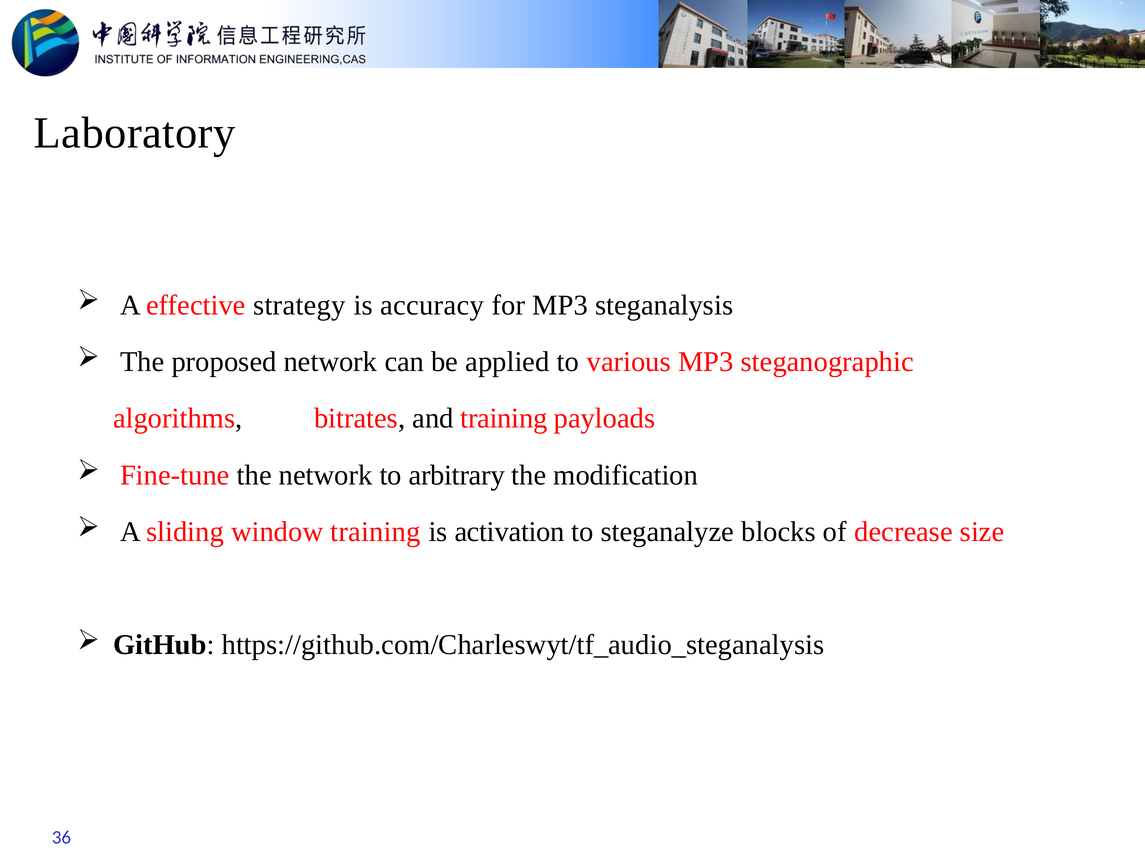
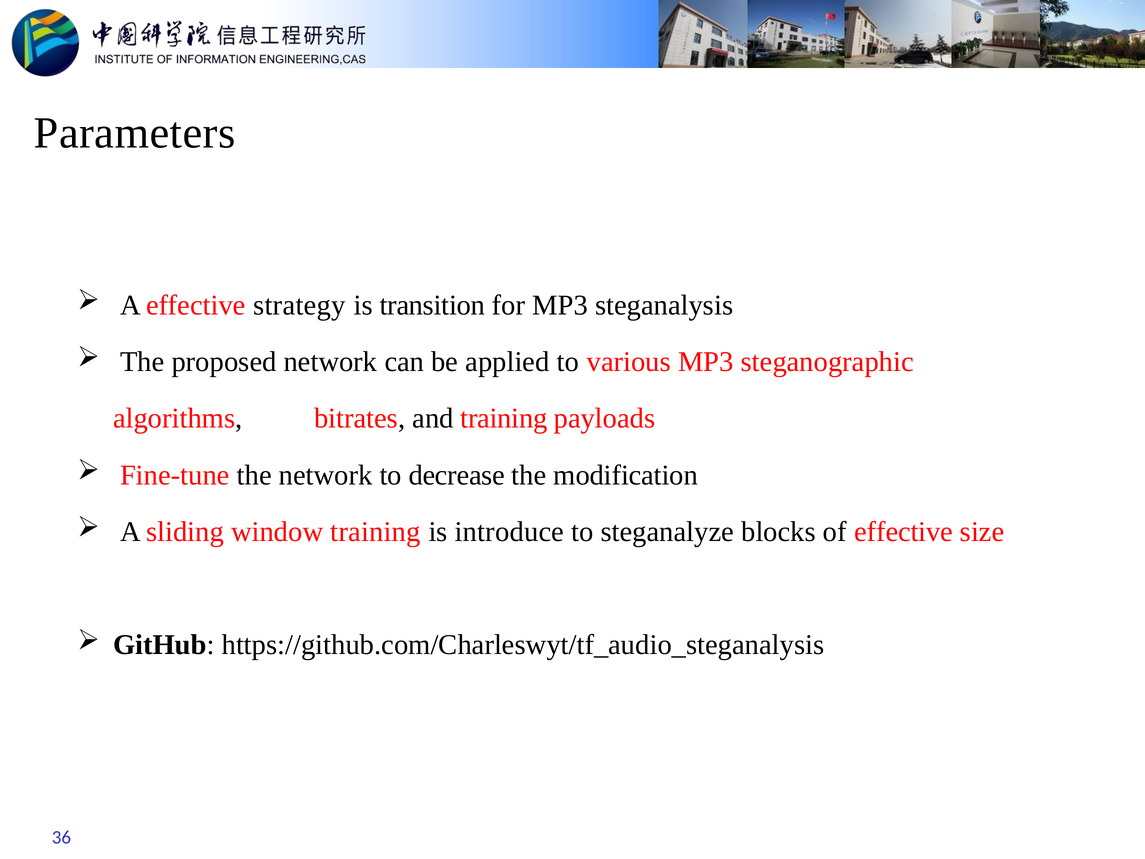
Laboratory: Laboratory -> Parameters
accuracy: accuracy -> transition
arbitrary: arbitrary -> decrease
activation: activation -> introduce
of decrease: decrease -> effective
